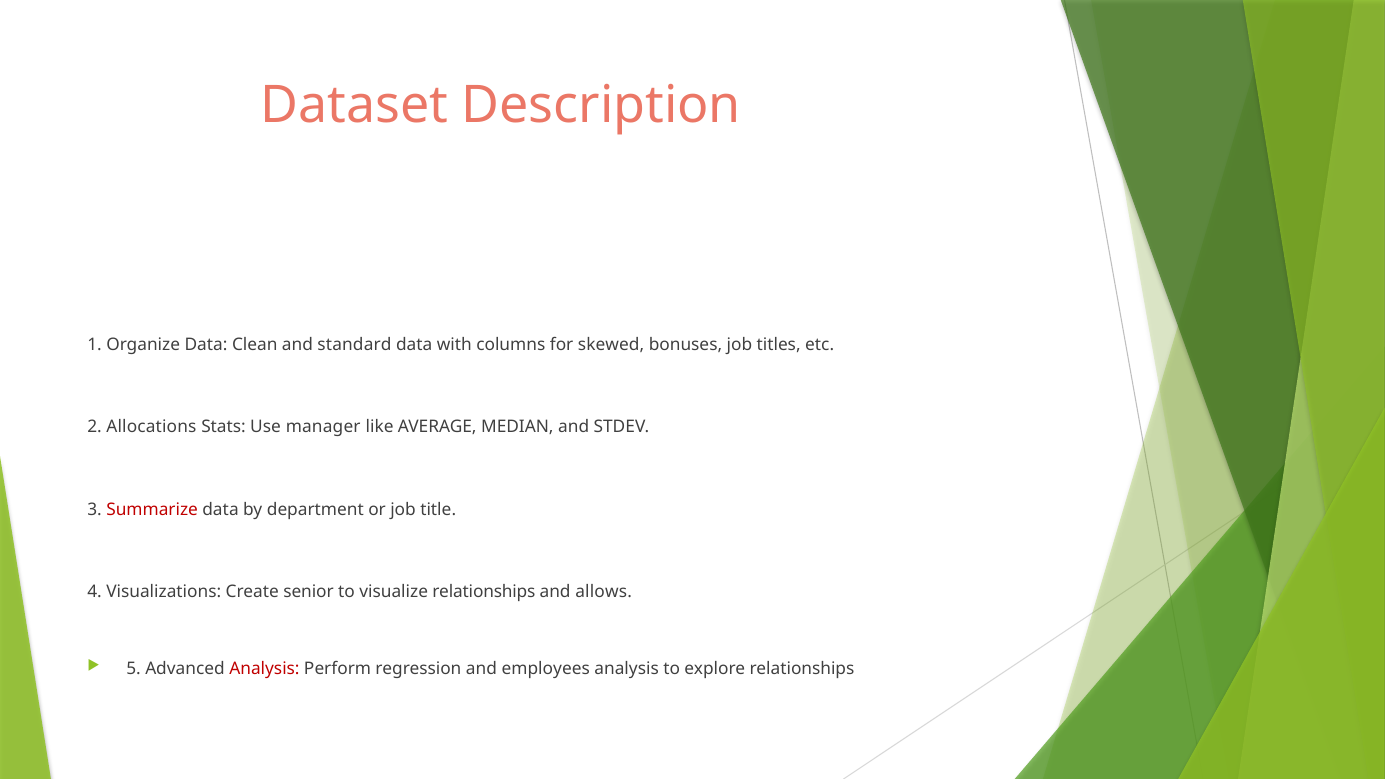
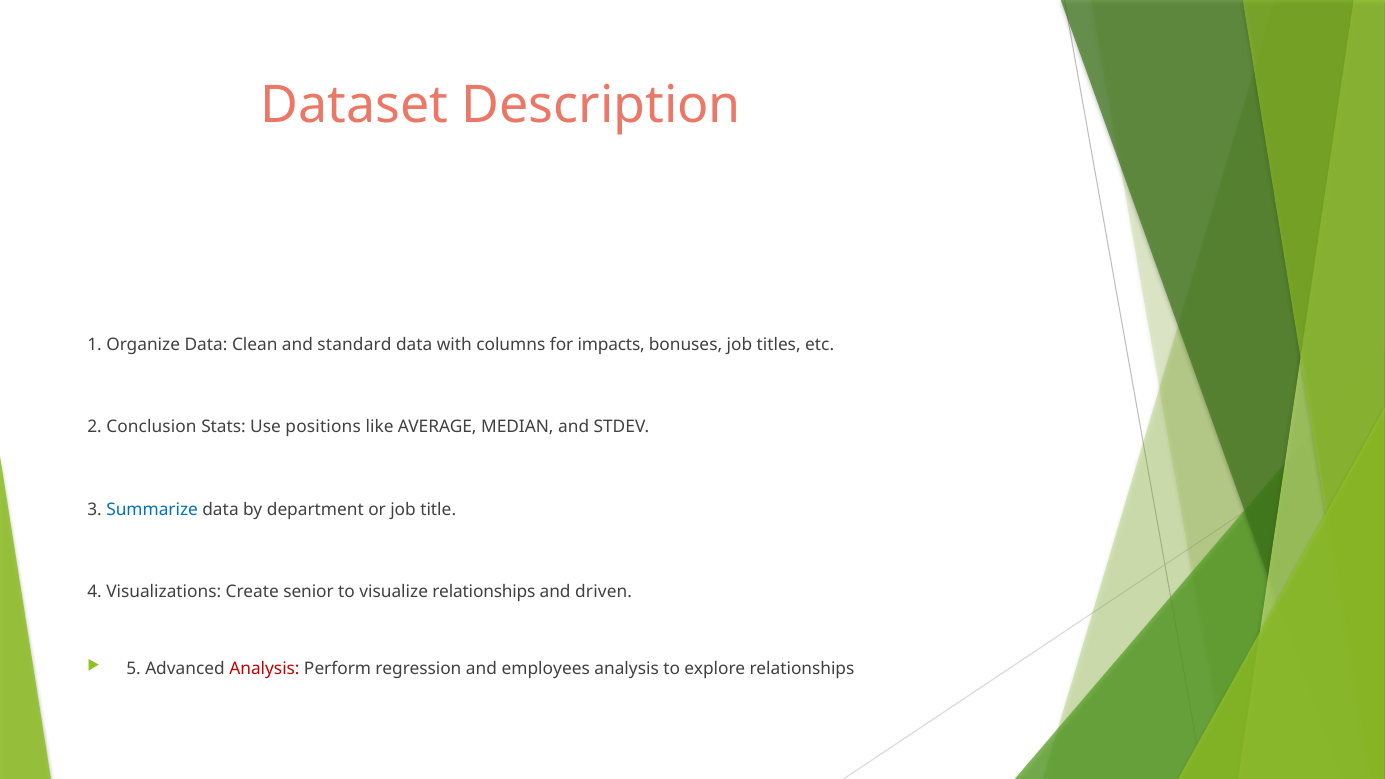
skewed: skewed -> impacts
Allocations: Allocations -> Conclusion
manager: manager -> positions
Summarize colour: red -> blue
allows: allows -> driven
